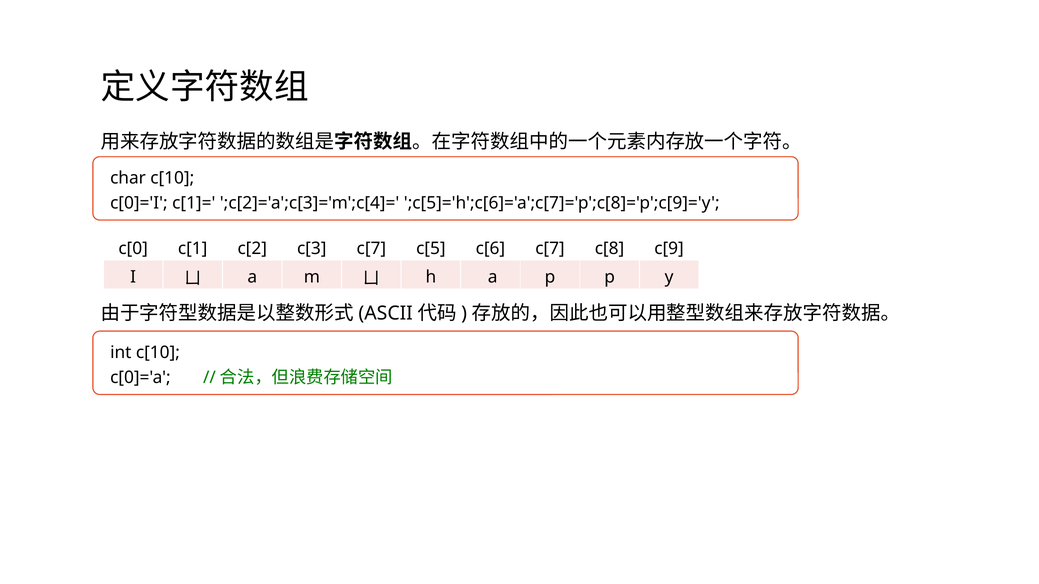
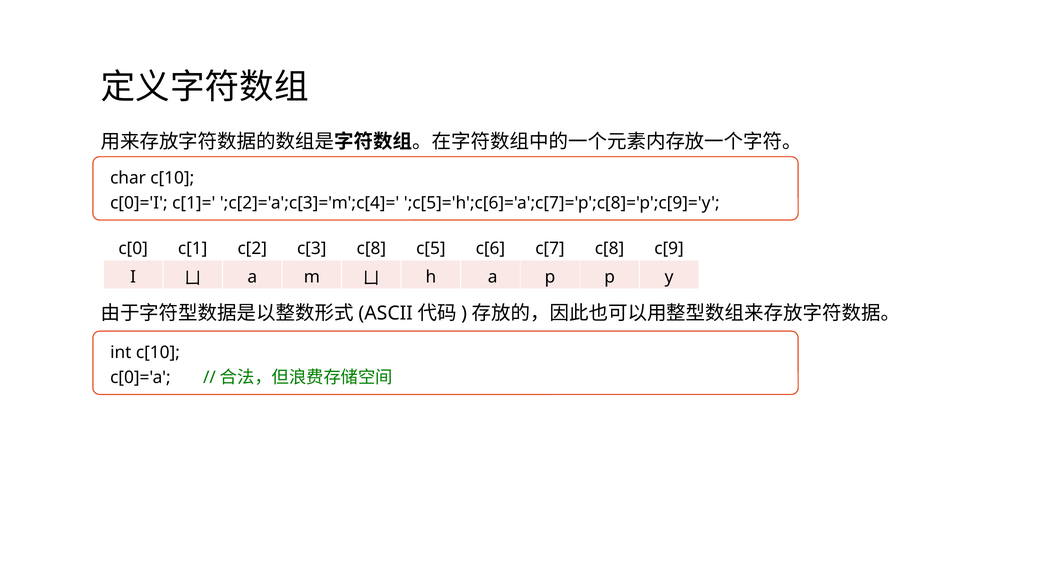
c[3 c[7: c[7 -> c[8
